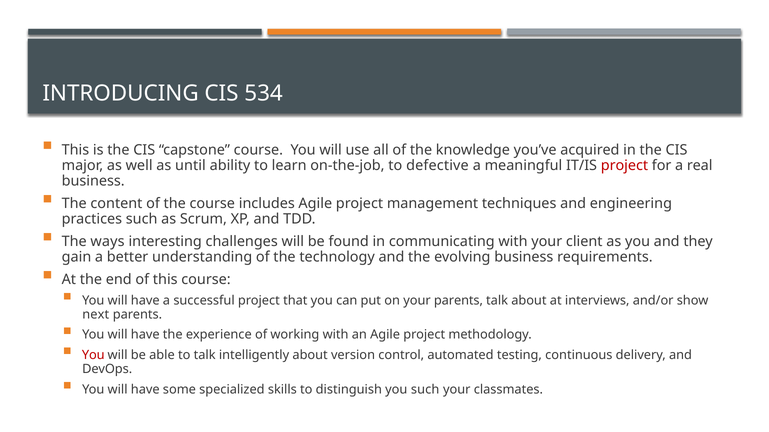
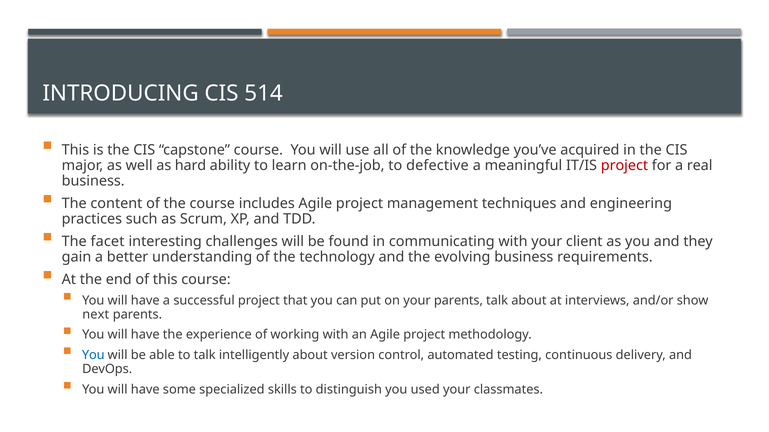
534: 534 -> 514
until: until -> hard
ways: ways -> facet
You at (93, 356) colour: red -> blue
you such: such -> used
